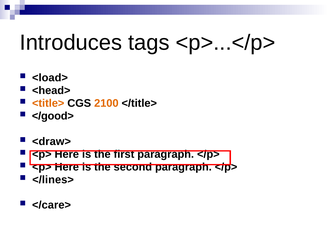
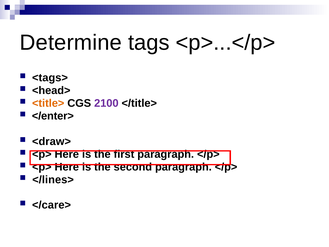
Introduces: Introduces -> Determine
<load>: <load> -> <tags>
2100 colour: orange -> purple
</good>: </good> -> </enter>
